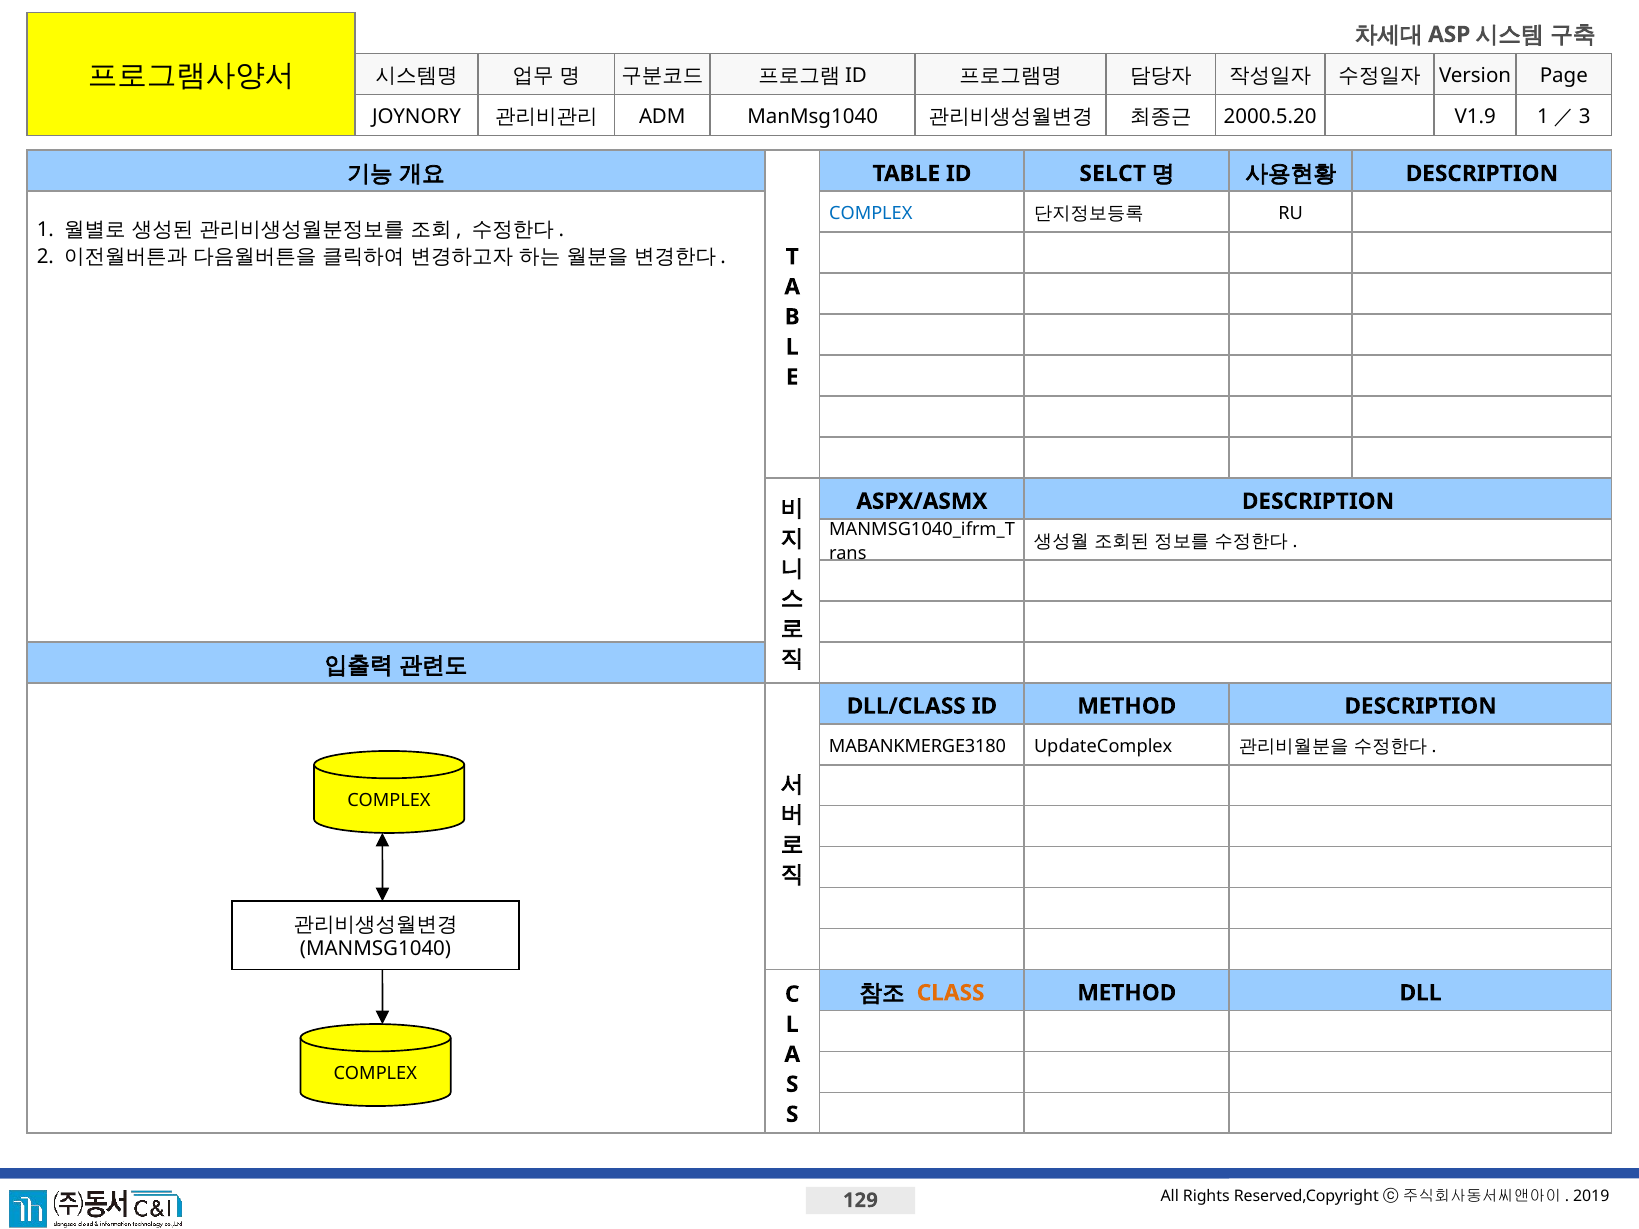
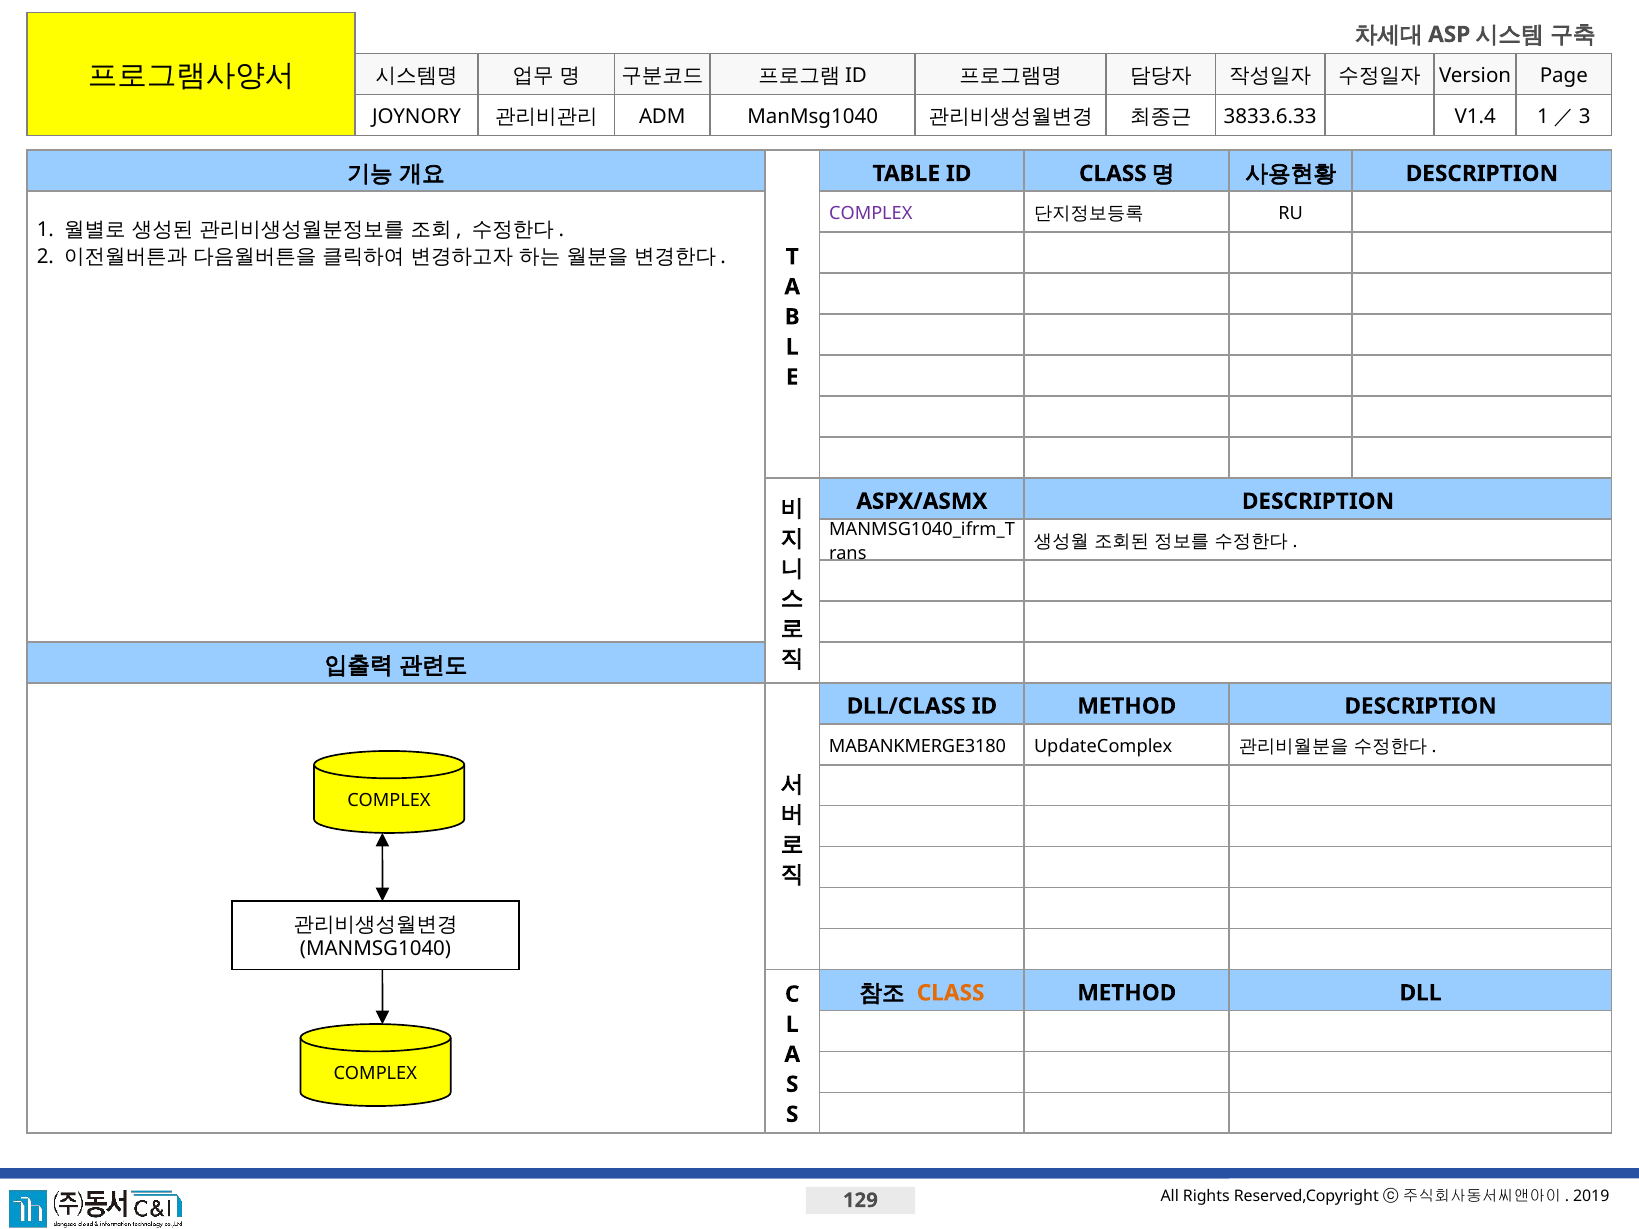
2000.5.20: 2000.5.20 -> 3833.6.33
V1.9: V1.9 -> V1.4
SELCT at (1113, 174): SELCT -> CLASS
COMPLEX at (871, 214) colour: blue -> purple
